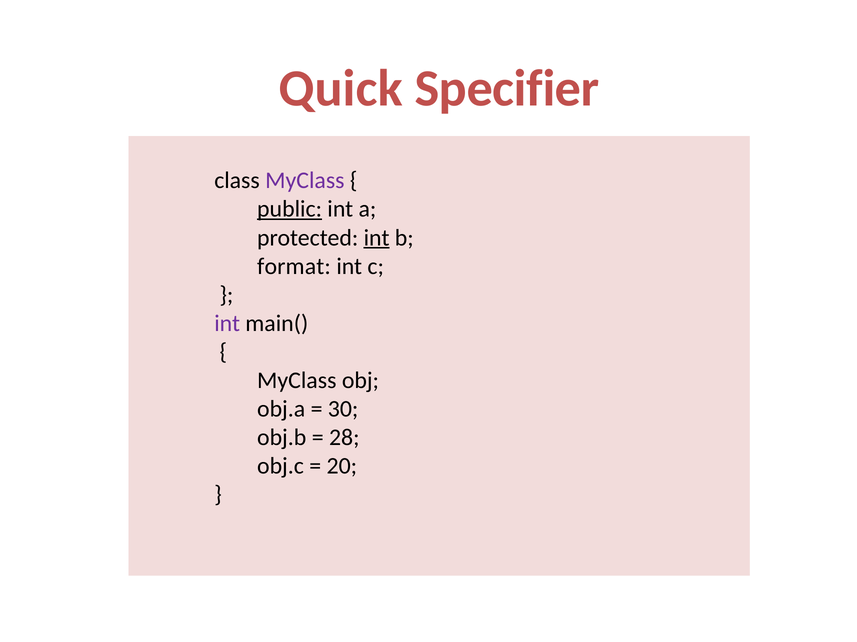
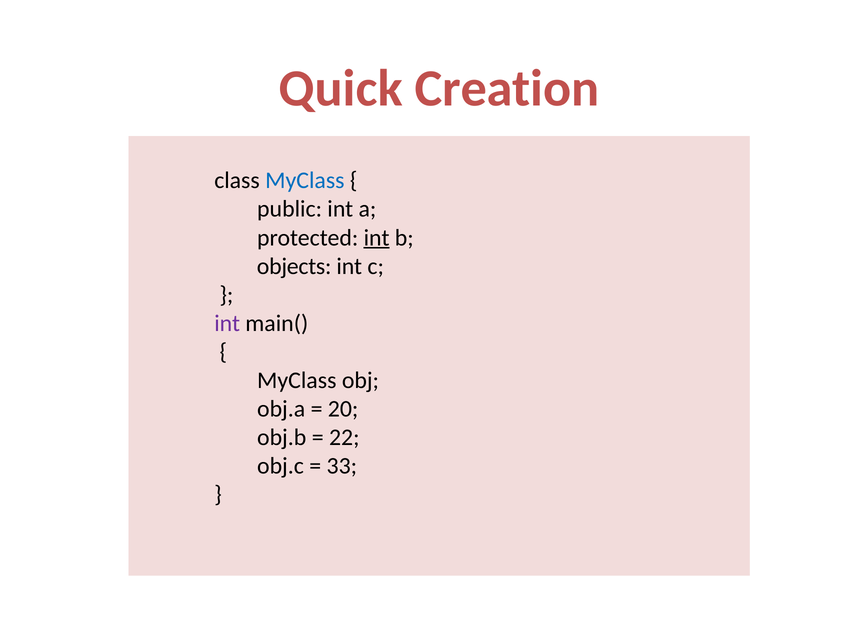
Specifier: Specifier -> Creation
MyClass at (305, 181) colour: purple -> blue
public underline: present -> none
format: format -> objects
30: 30 -> 20
28: 28 -> 22
20: 20 -> 33
